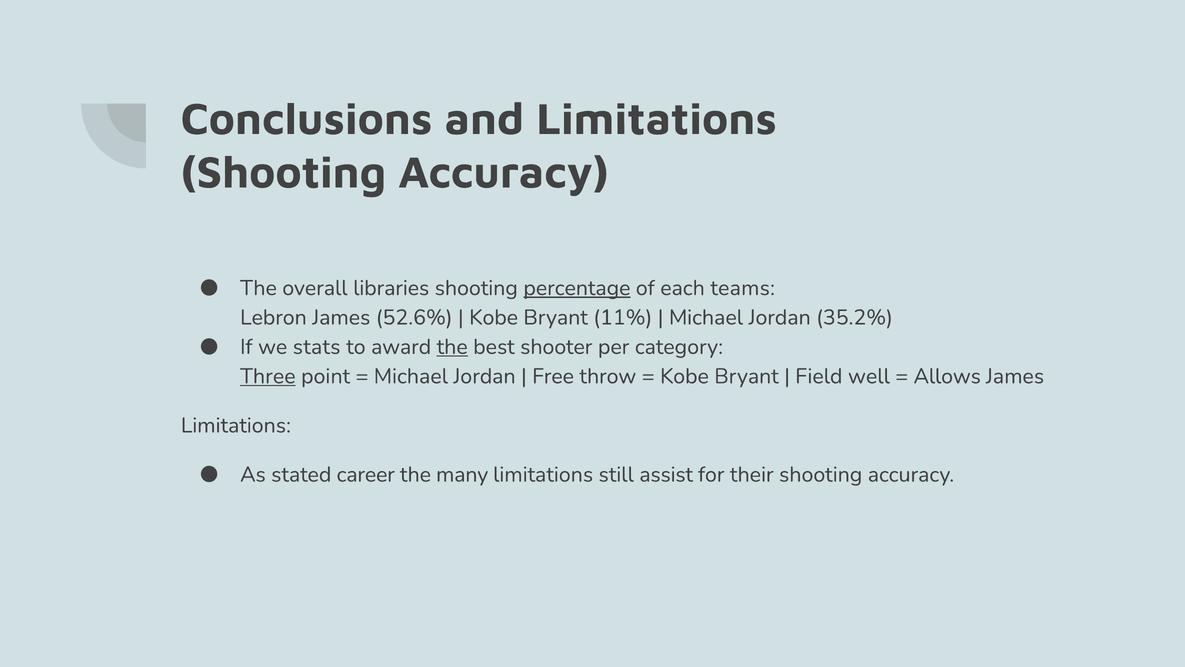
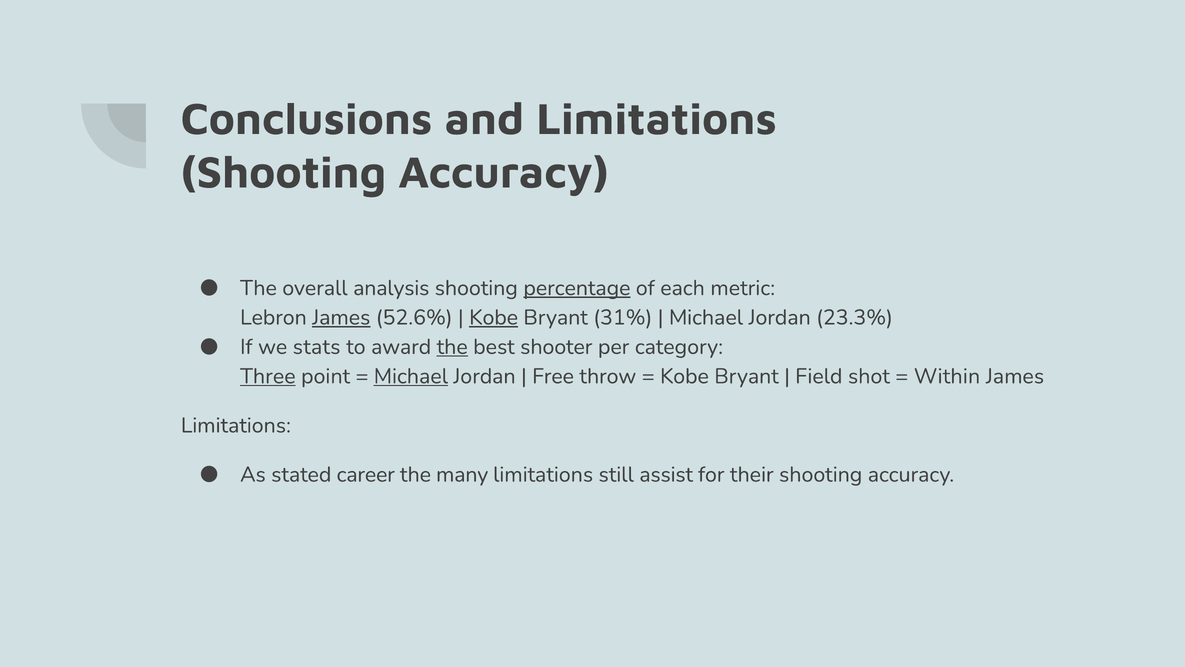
libraries: libraries -> analysis
teams: teams -> metric
James at (341, 317) underline: none -> present
Kobe at (494, 317) underline: none -> present
11%: 11% -> 31%
35.2%: 35.2% -> 23.3%
Michael at (411, 376) underline: none -> present
well: well -> shot
Allows: Allows -> Within
